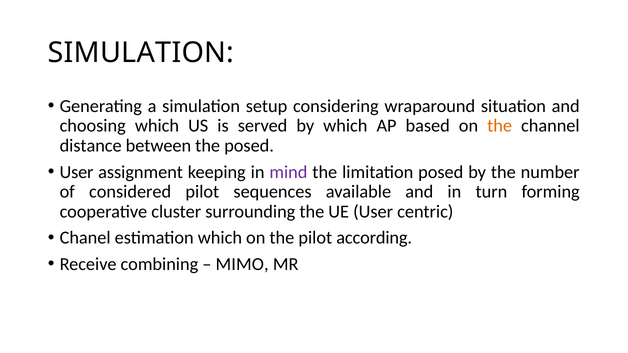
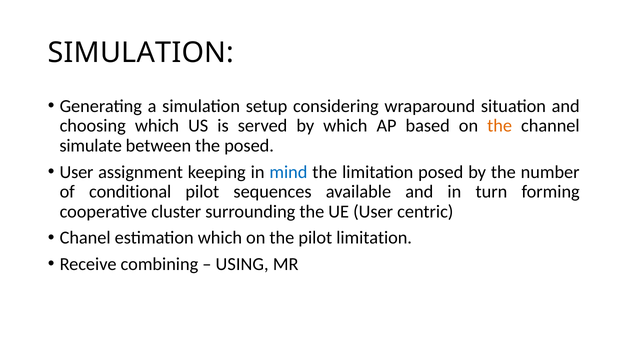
distance: distance -> simulate
mind colour: purple -> blue
considered: considered -> conditional
pilot according: according -> limitation
MIMO: MIMO -> USING
